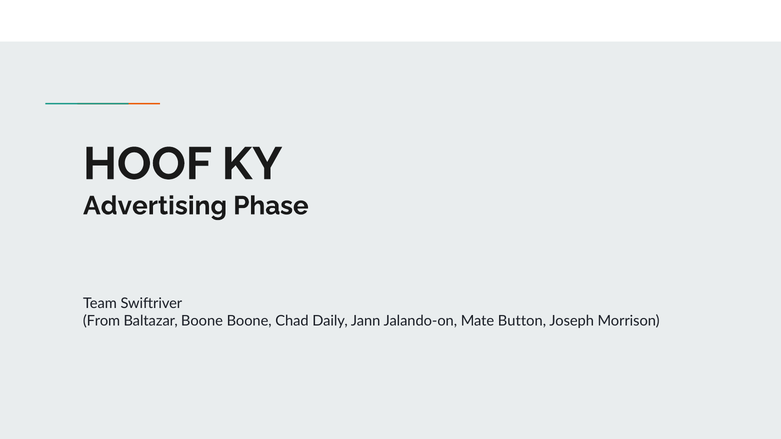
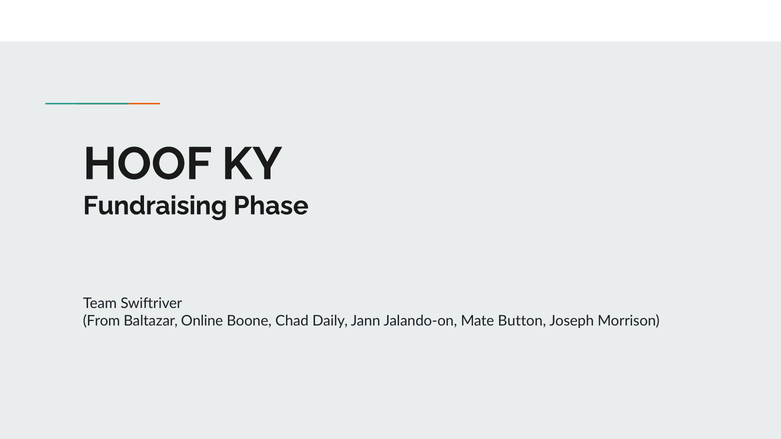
Advertising: Advertising -> Fundraising
Baltazar Boone: Boone -> Online
